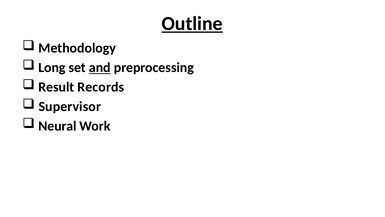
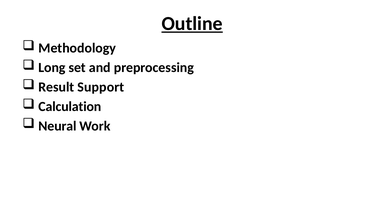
and underline: present -> none
Records: Records -> Support
Supervisor: Supervisor -> Calculation
